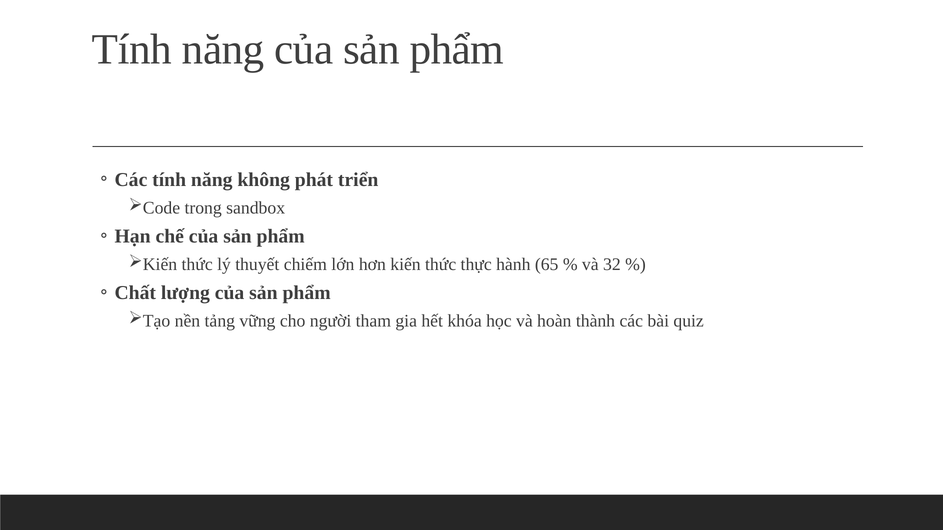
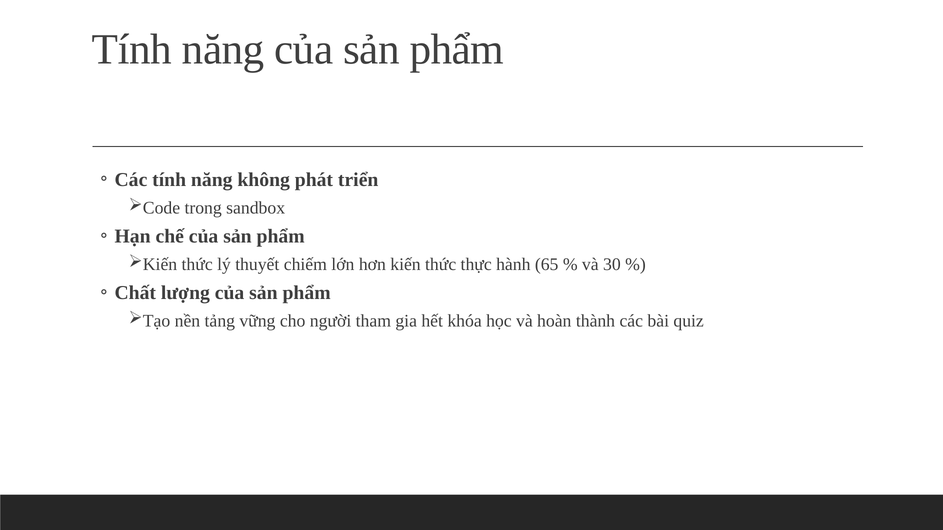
32: 32 -> 30
